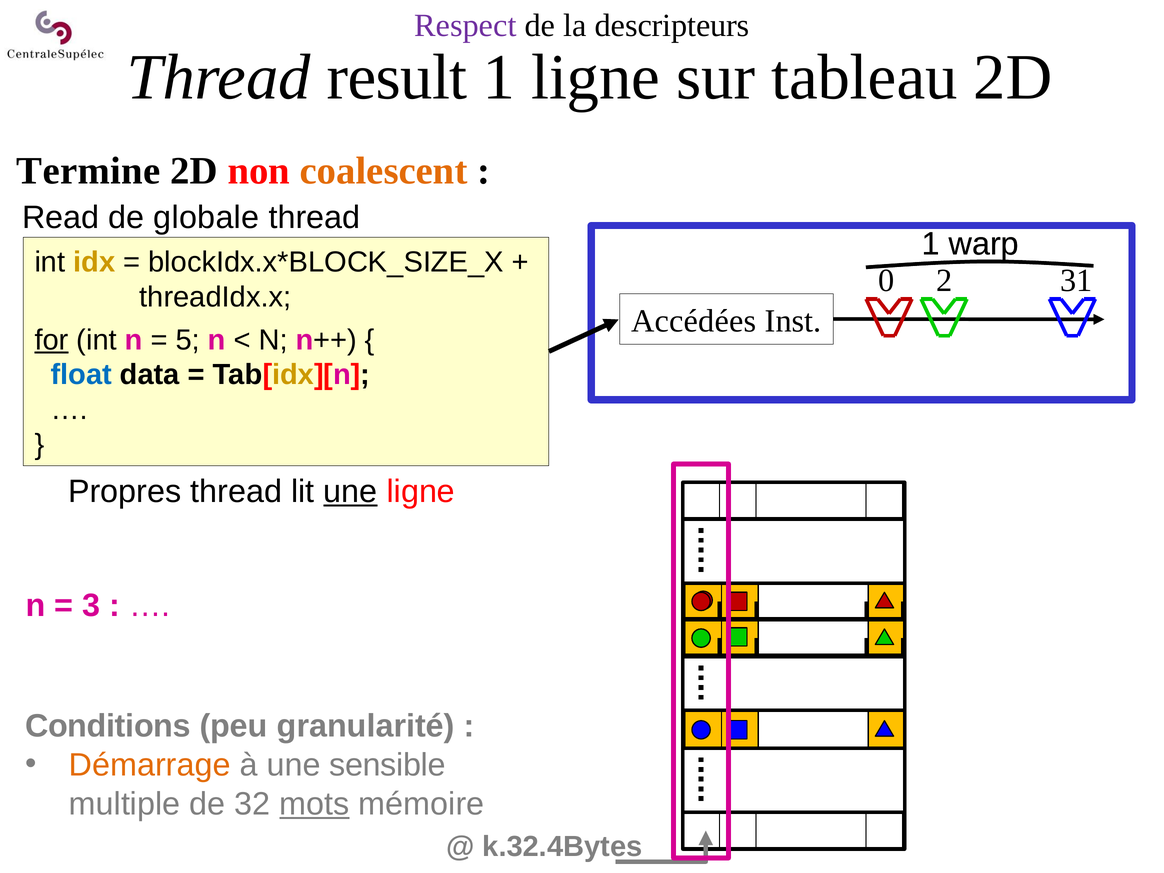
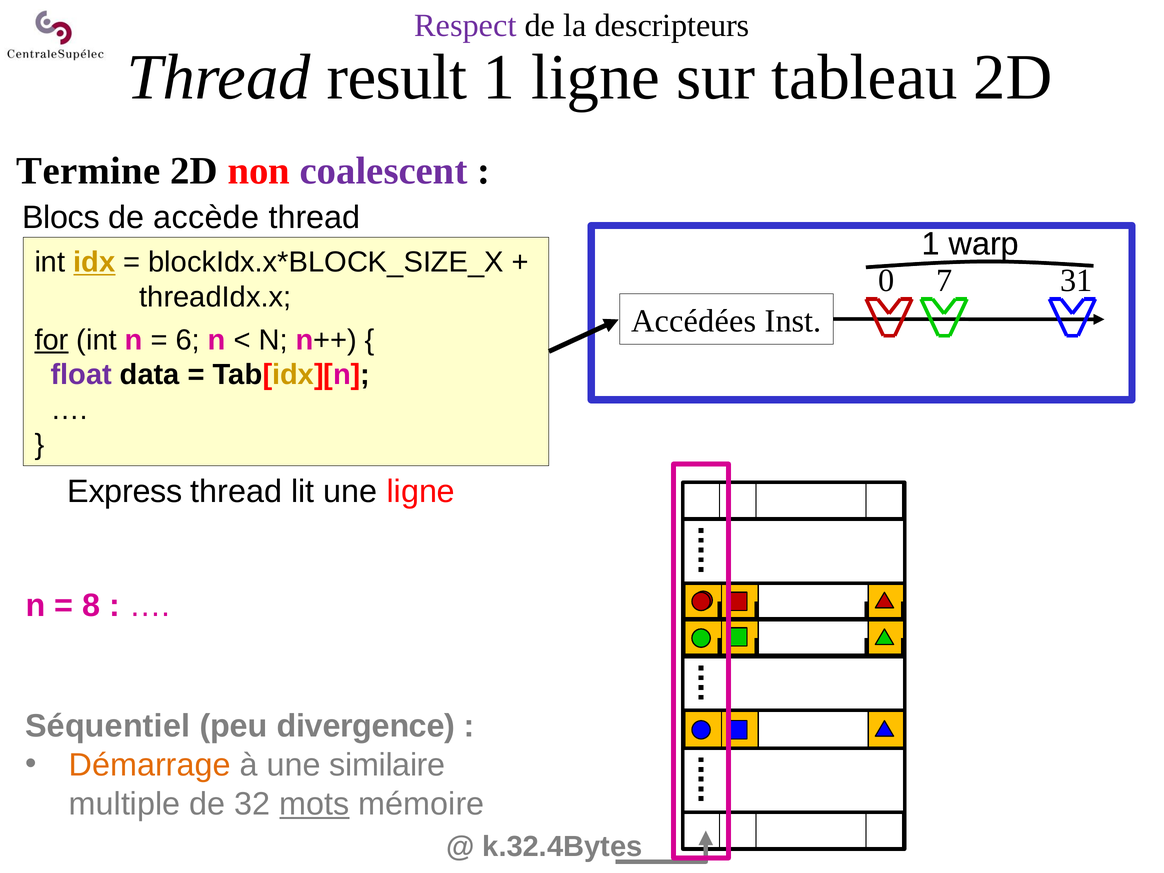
coalescent colour: orange -> purple
Read: Read -> Blocs
globale: globale -> accède
idx underline: none -> present
2: 2 -> 7
5: 5 -> 6
float colour: blue -> purple
Propres: Propres -> Express
une at (350, 491) underline: present -> none
3: 3 -> 8
Conditions: Conditions -> Séquentiel
granularité: granularité -> divergence
sensible: sensible -> similaire
